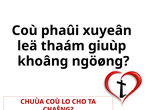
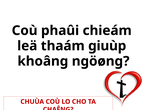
xuyeân: xuyeân -> chieám
